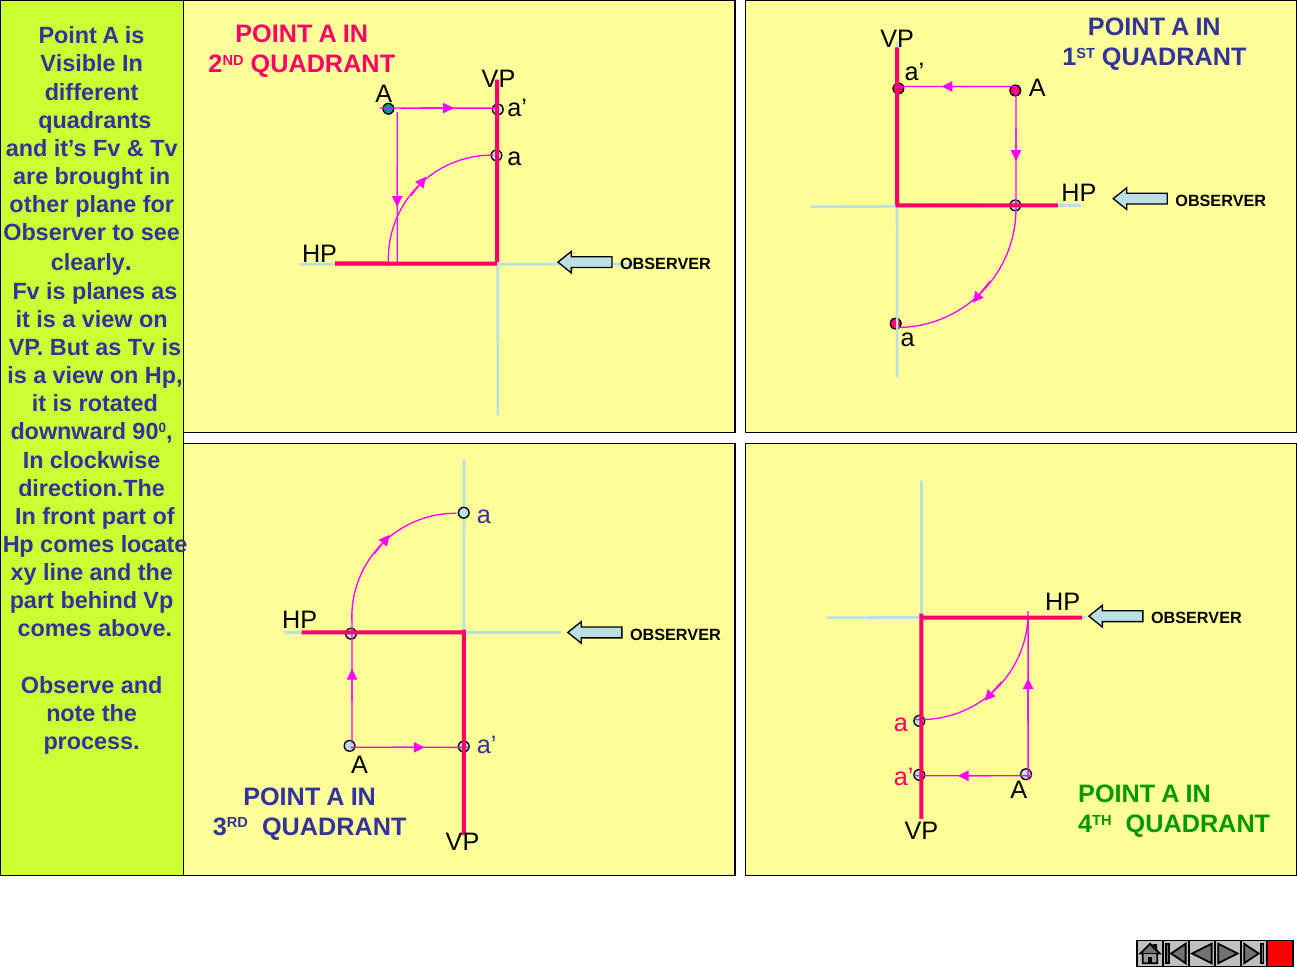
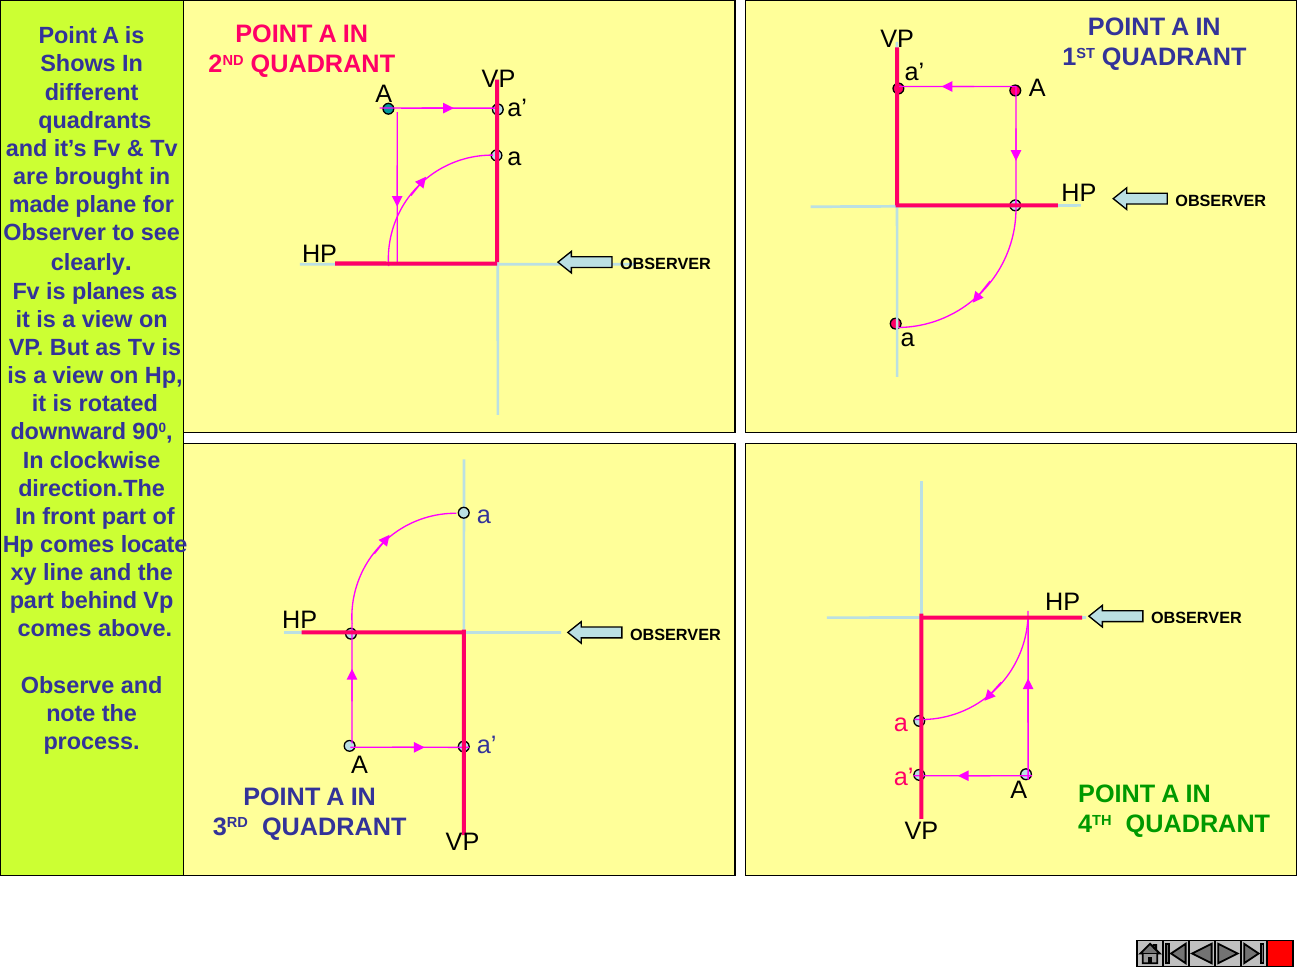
Visible: Visible -> Shows
other: other -> made
